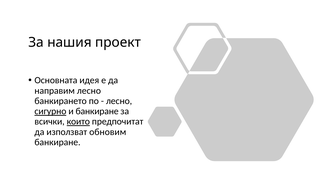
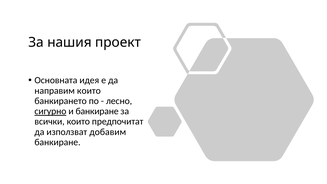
направим лесно: лесно -> които
които at (78, 122) underline: present -> none
обновим: обновим -> добавим
